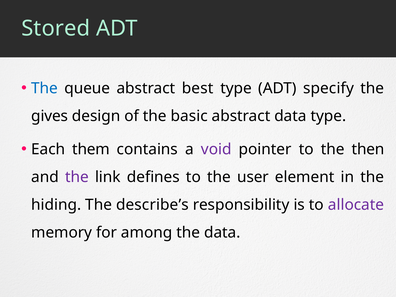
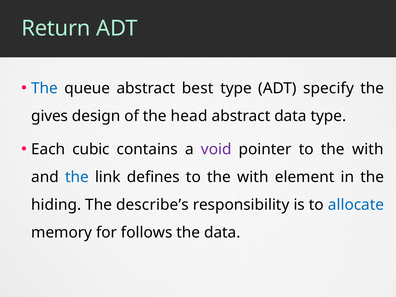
Stored: Stored -> Return
basic: basic -> head
them: them -> cubic
pointer to the then: then -> with
the at (77, 177) colour: purple -> blue
user at (253, 177): user -> with
allocate colour: purple -> blue
among: among -> follows
